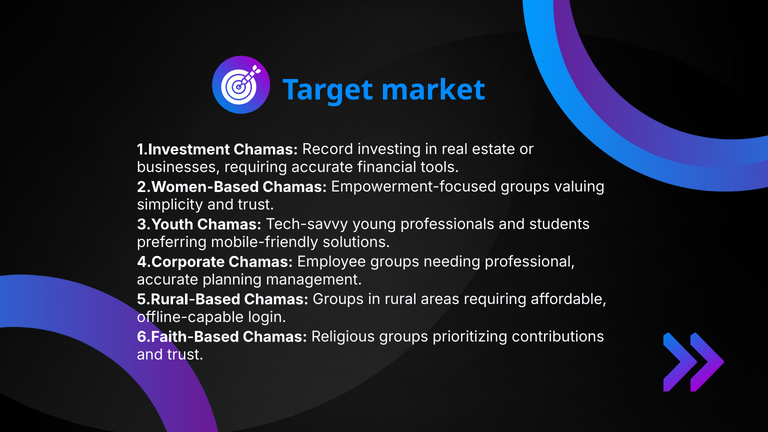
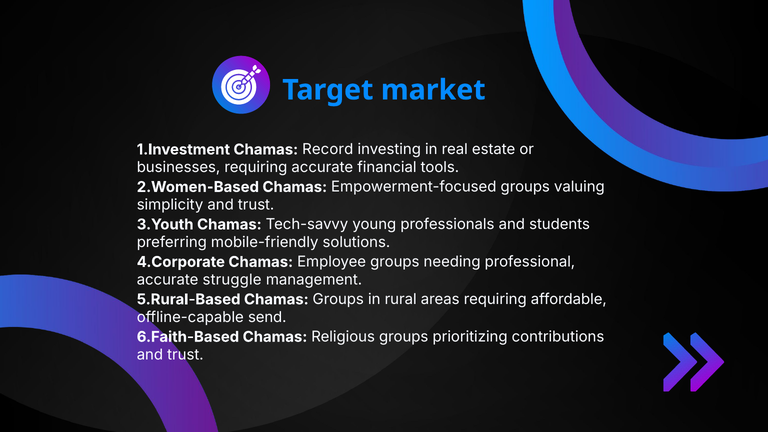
planning: planning -> struggle
login: login -> send
